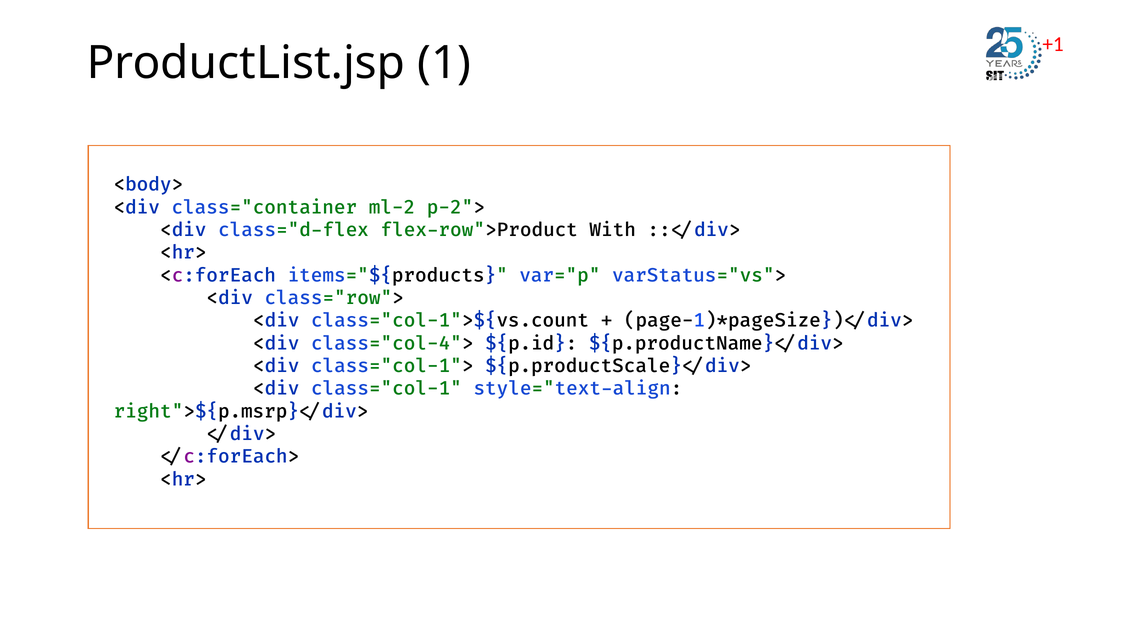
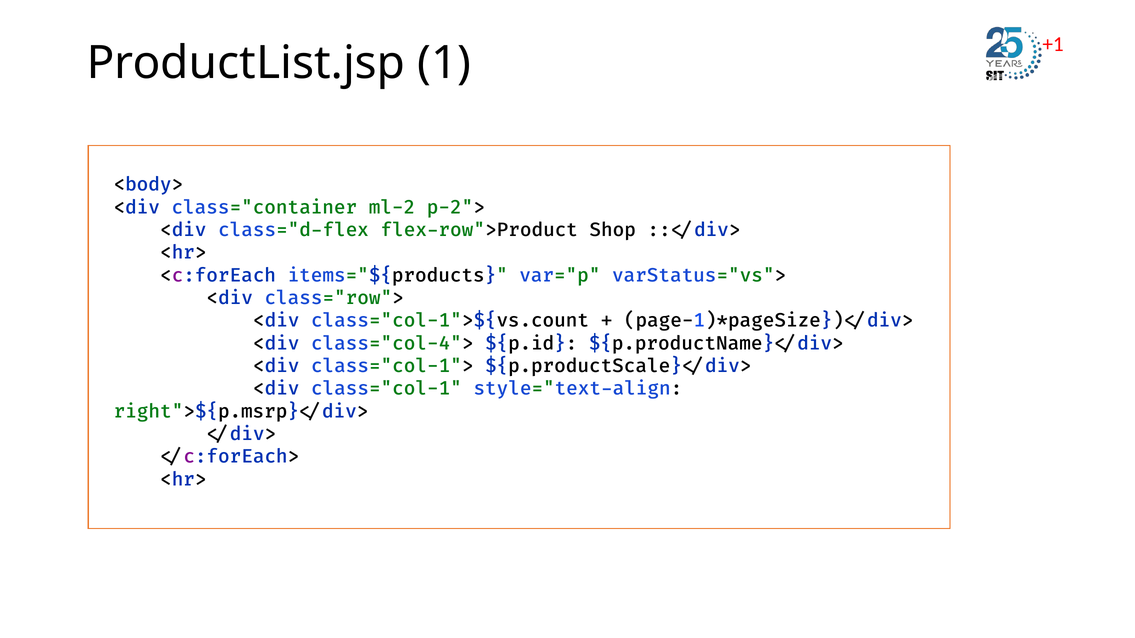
With: With -> Shop
